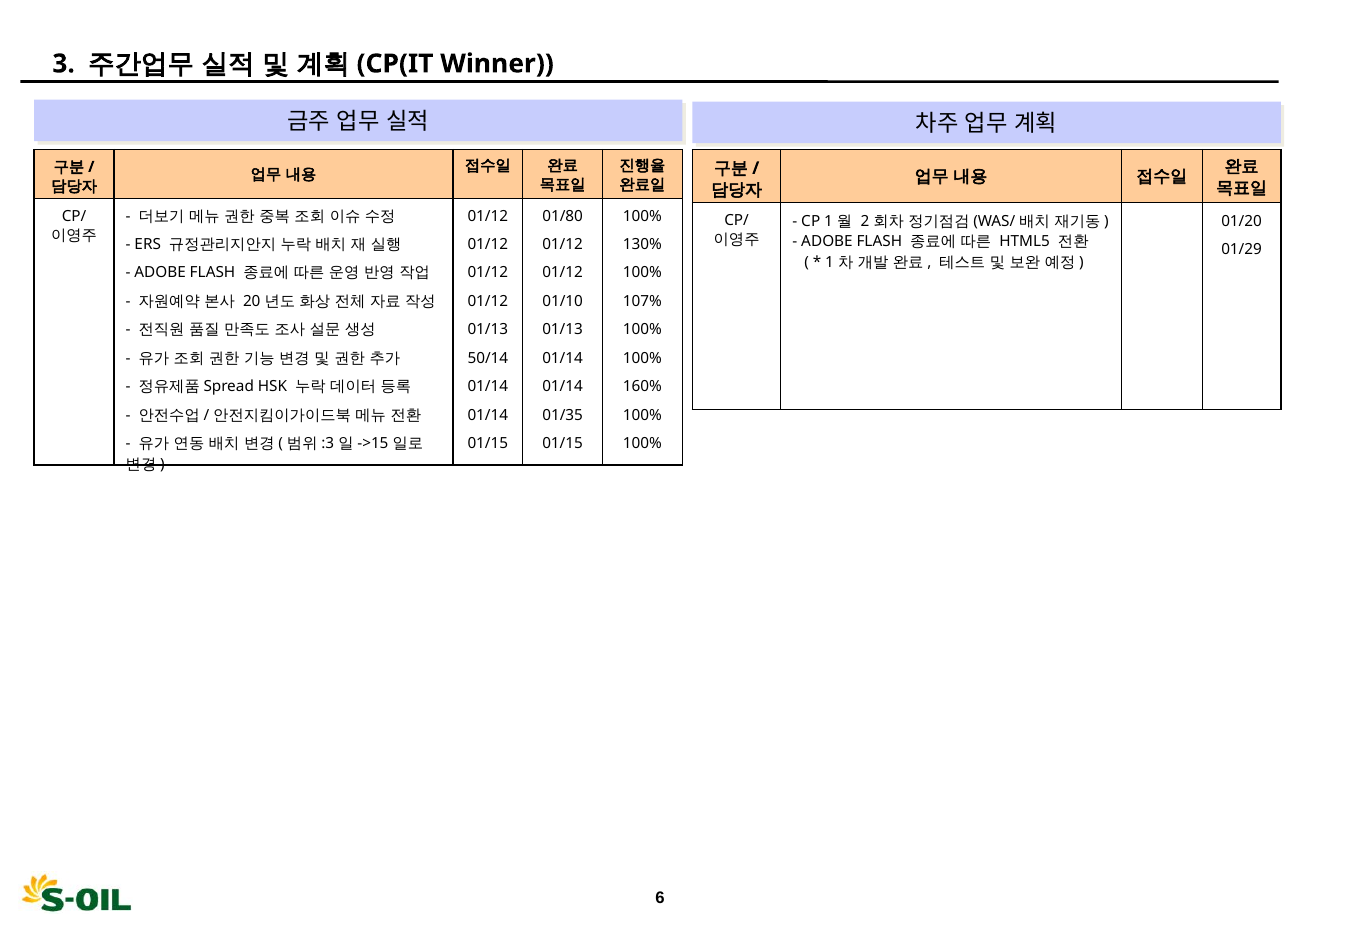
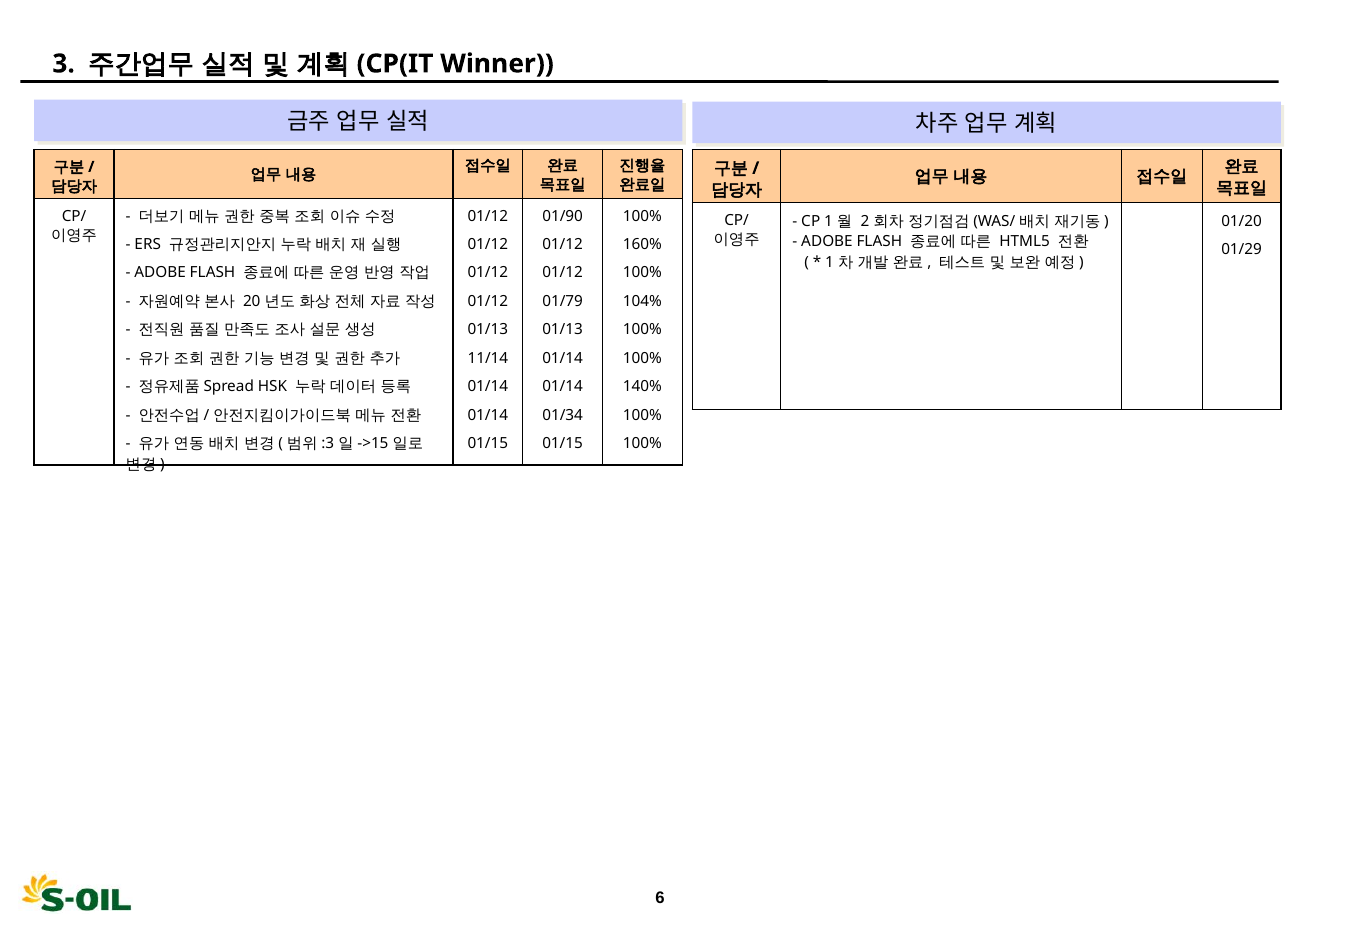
01/80: 01/80 -> 01/90
130%: 130% -> 160%
01/10: 01/10 -> 01/79
107%: 107% -> 104%
50/14: 50/14 -> 11/14
160%: 160% -> 140%
01/35: 01/35 -> 01/34
